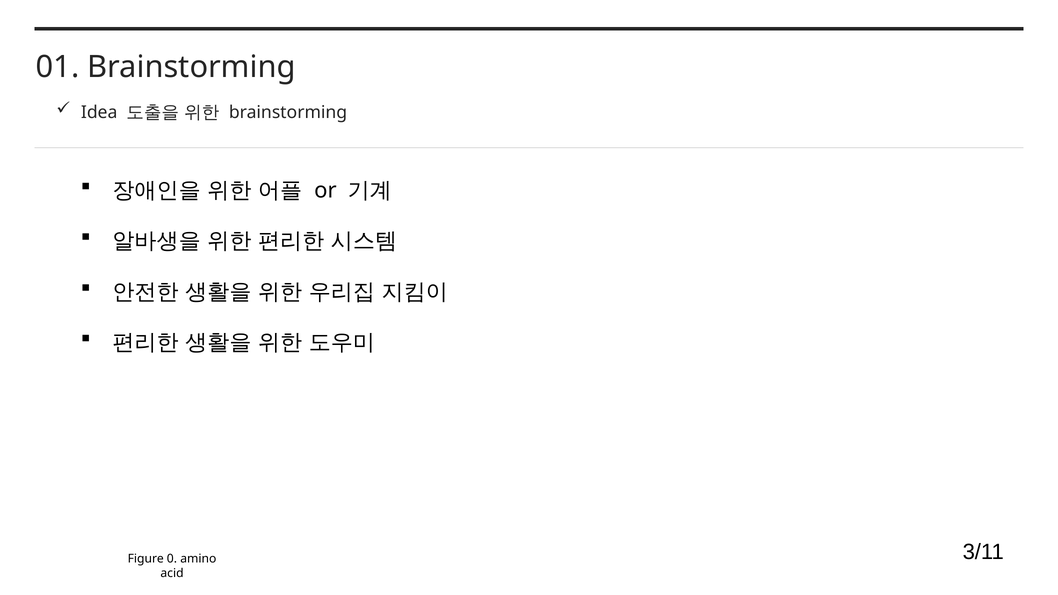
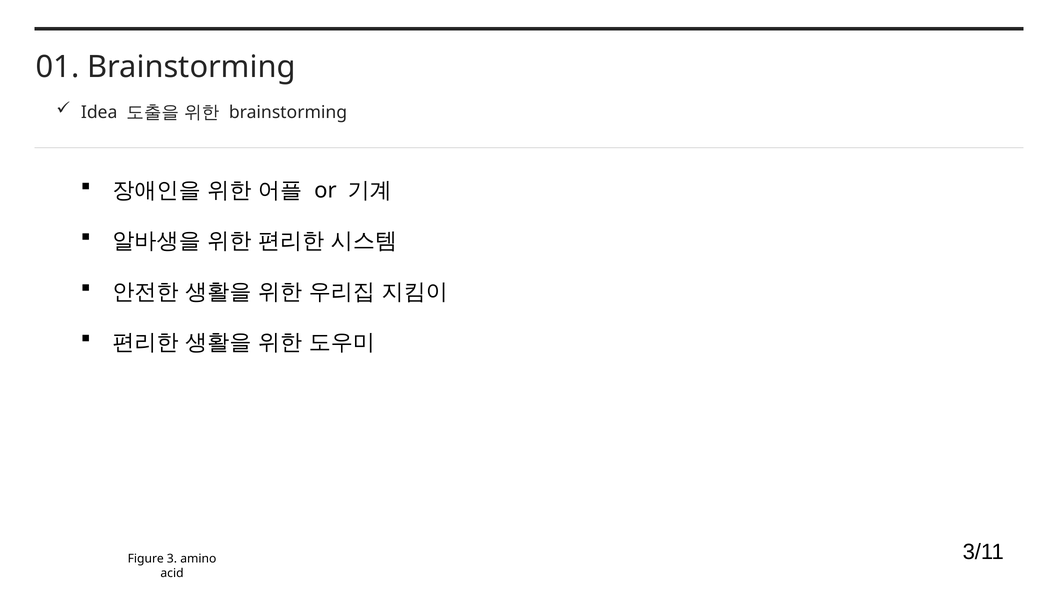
0: 0 -> 3
